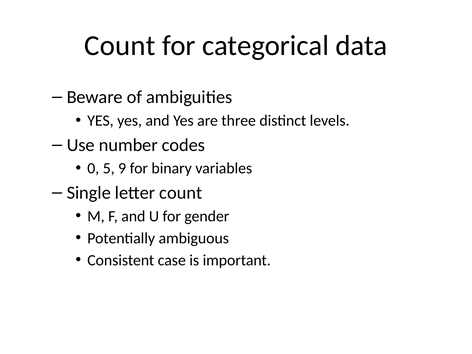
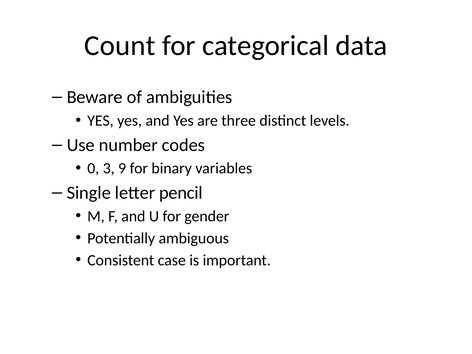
5: 5 -> 3
letter count: count -> pencil
